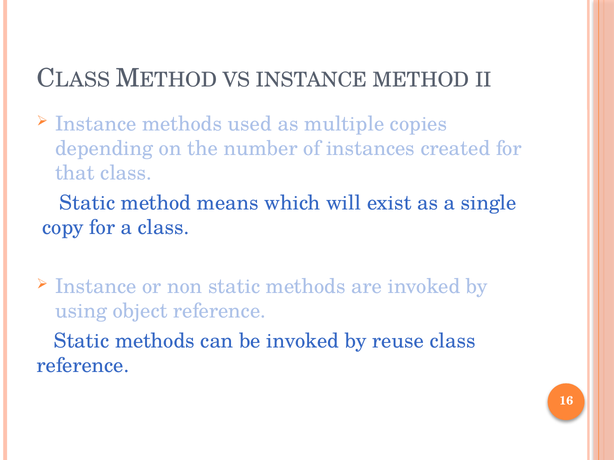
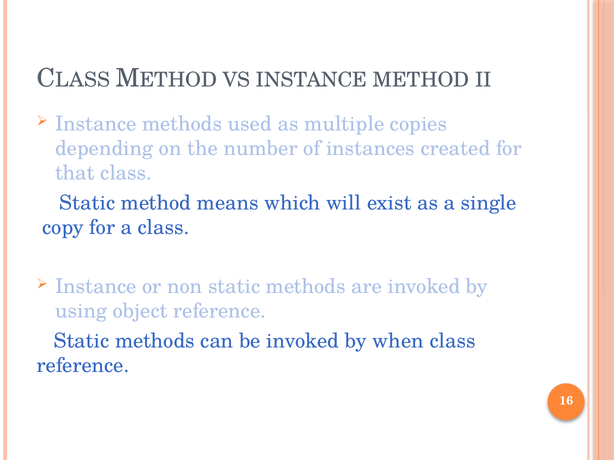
reuse: reuse -> when
